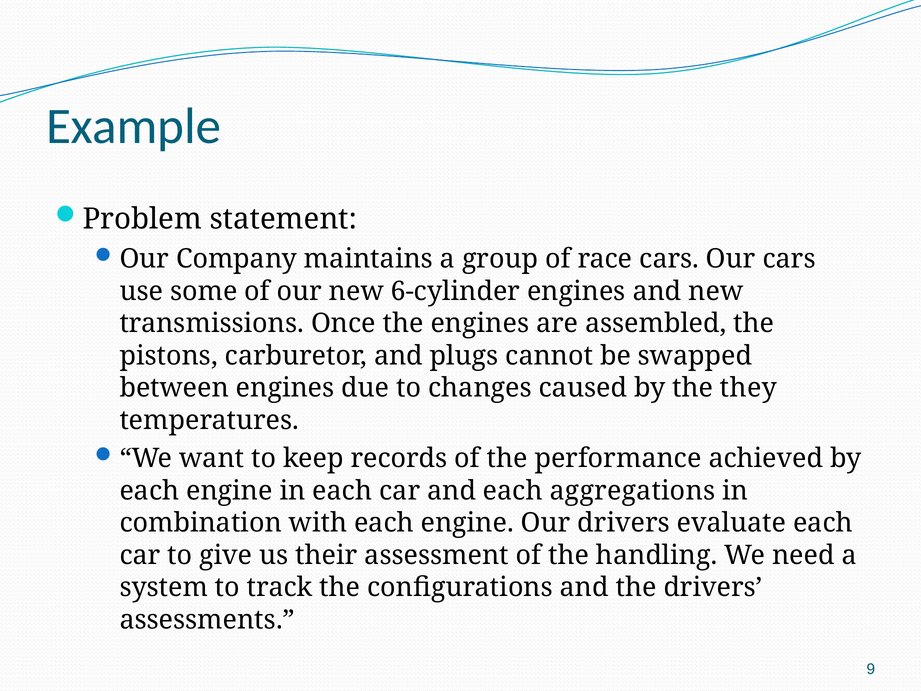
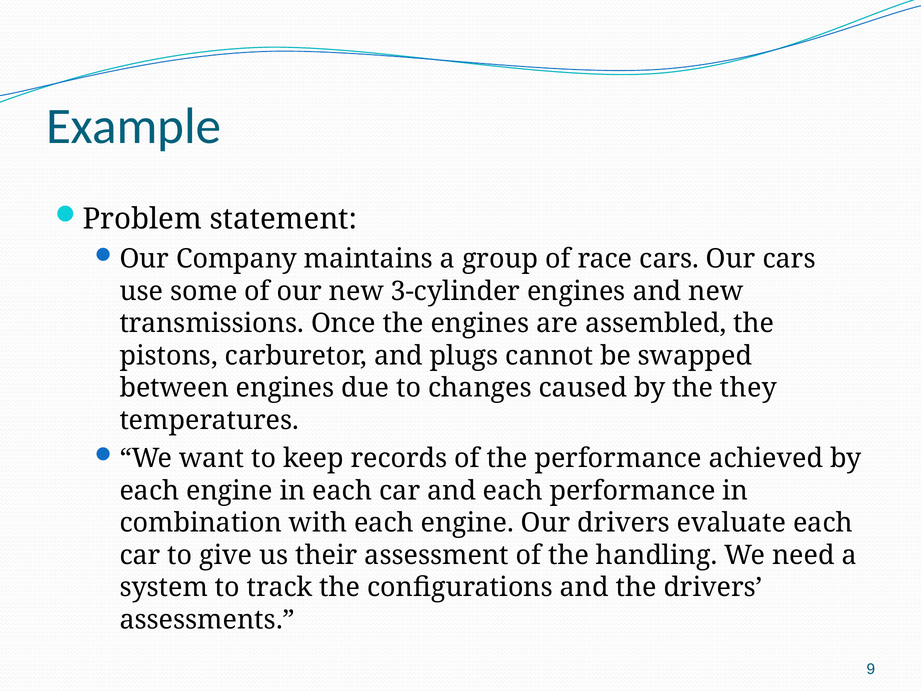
6-cylinder: 6-cylinder -> 3-cylinder
each aggregations: aggregations -> performance
